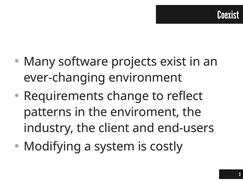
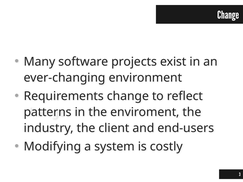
Coexist at (228, 15): Coexist -> Change
